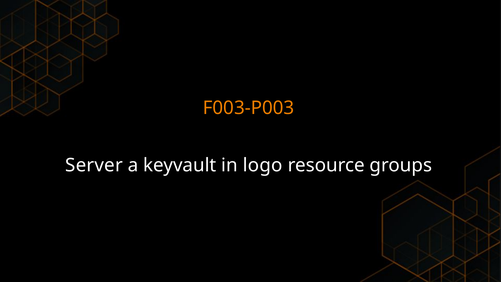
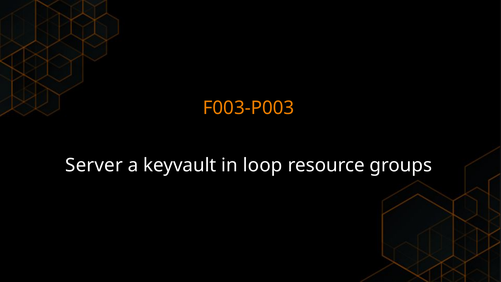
logo: logo -> loop
